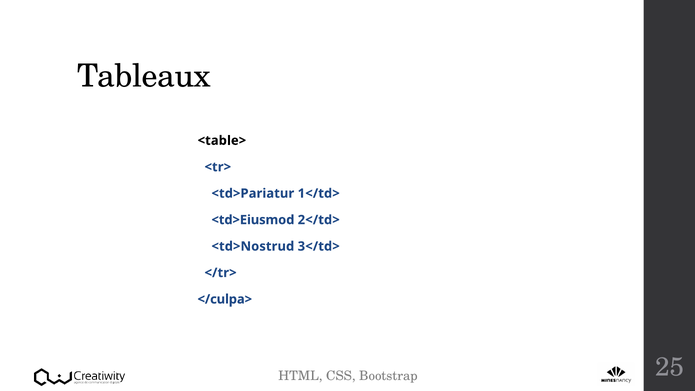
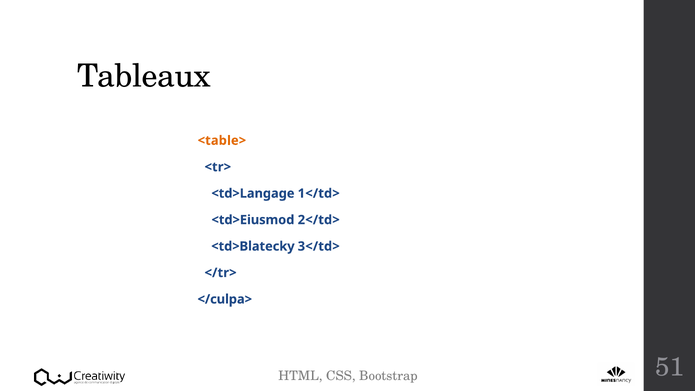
<table> colour: black -> orange
<td>Pariatur: <td>Pariatur -> <td>Langage
<td>Nostrud: <td>Nostrud -> <td>Blatecky
25: 25 -> 51
